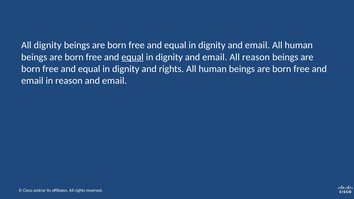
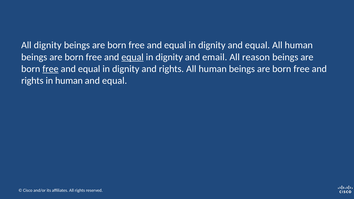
email at (257, 45): email -> equal
free at (50, 69) underline: none -> present
email at (32, 81): email -> rights
in reason: reason -> human
email at (115, 81): email -> equal
